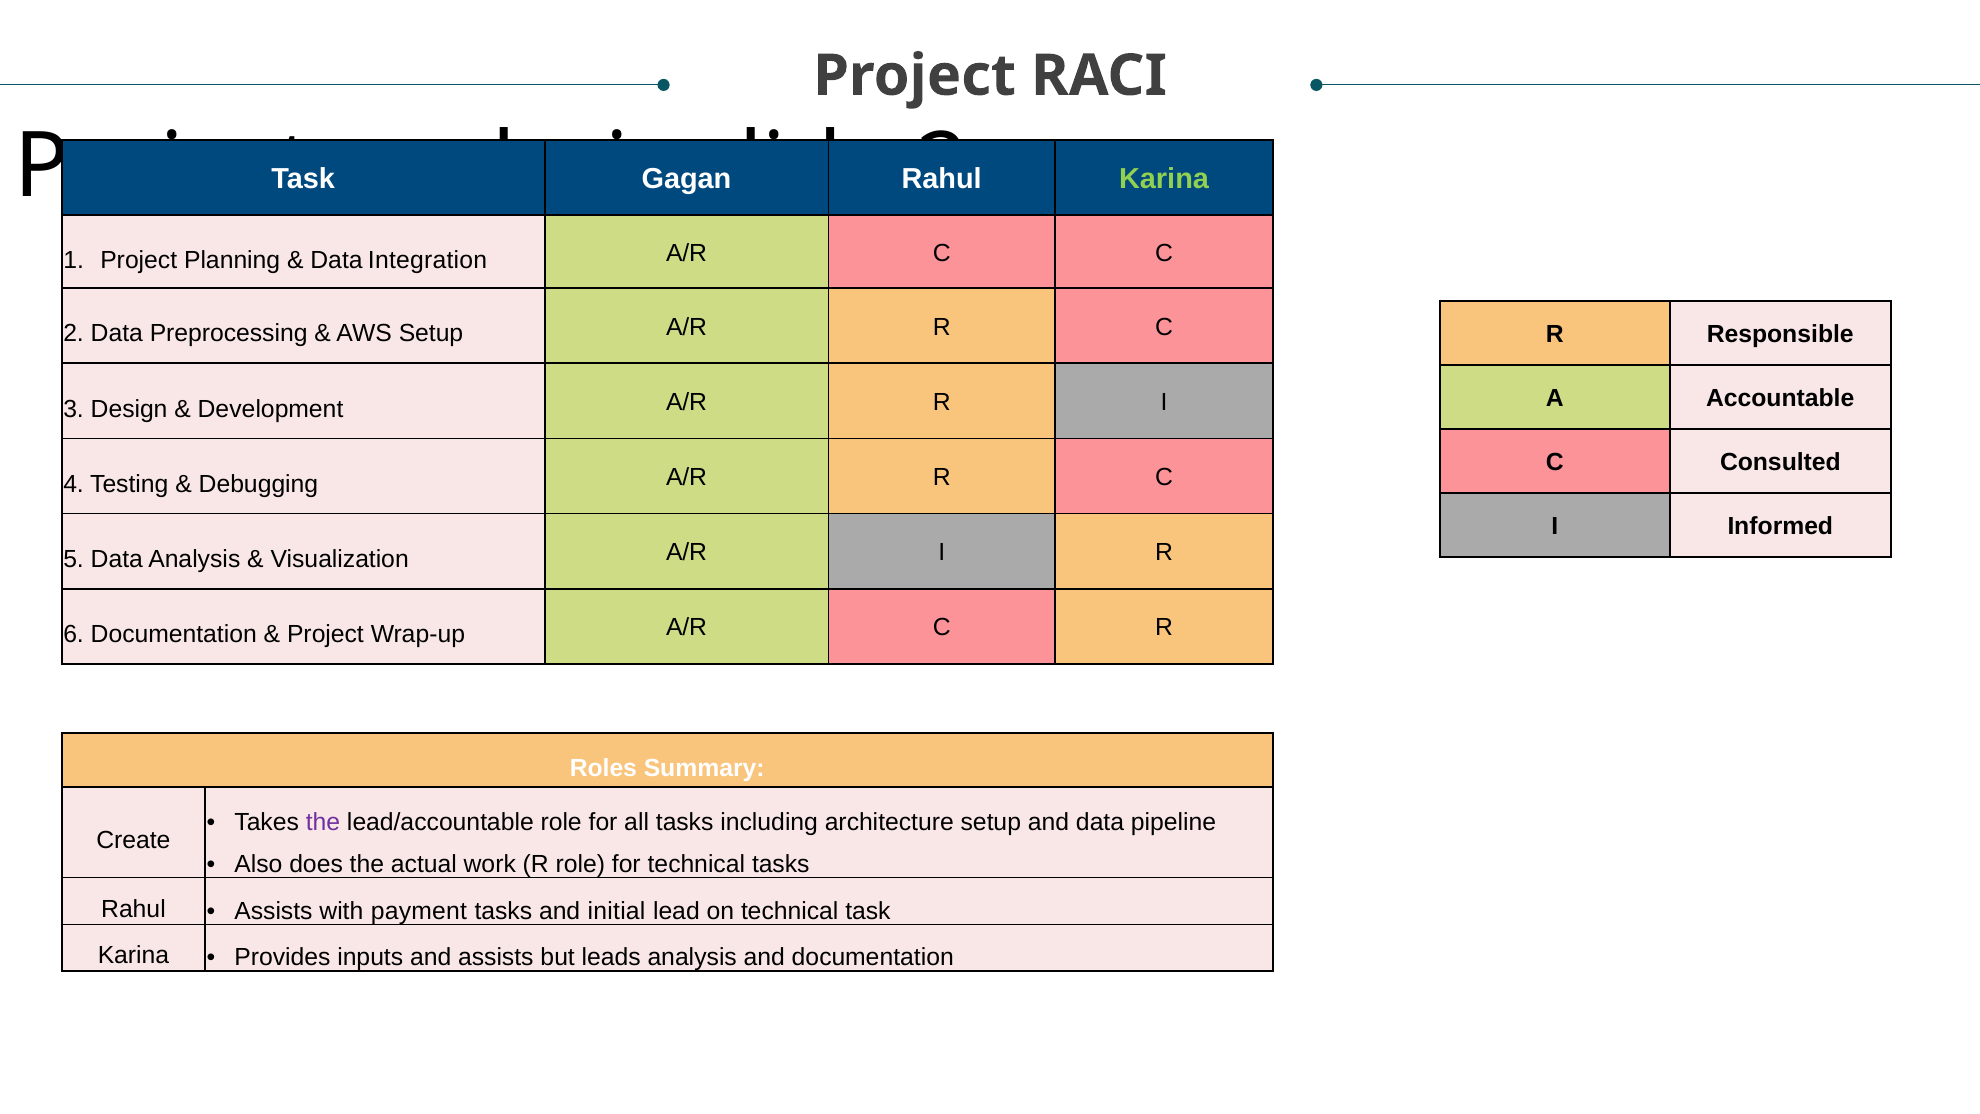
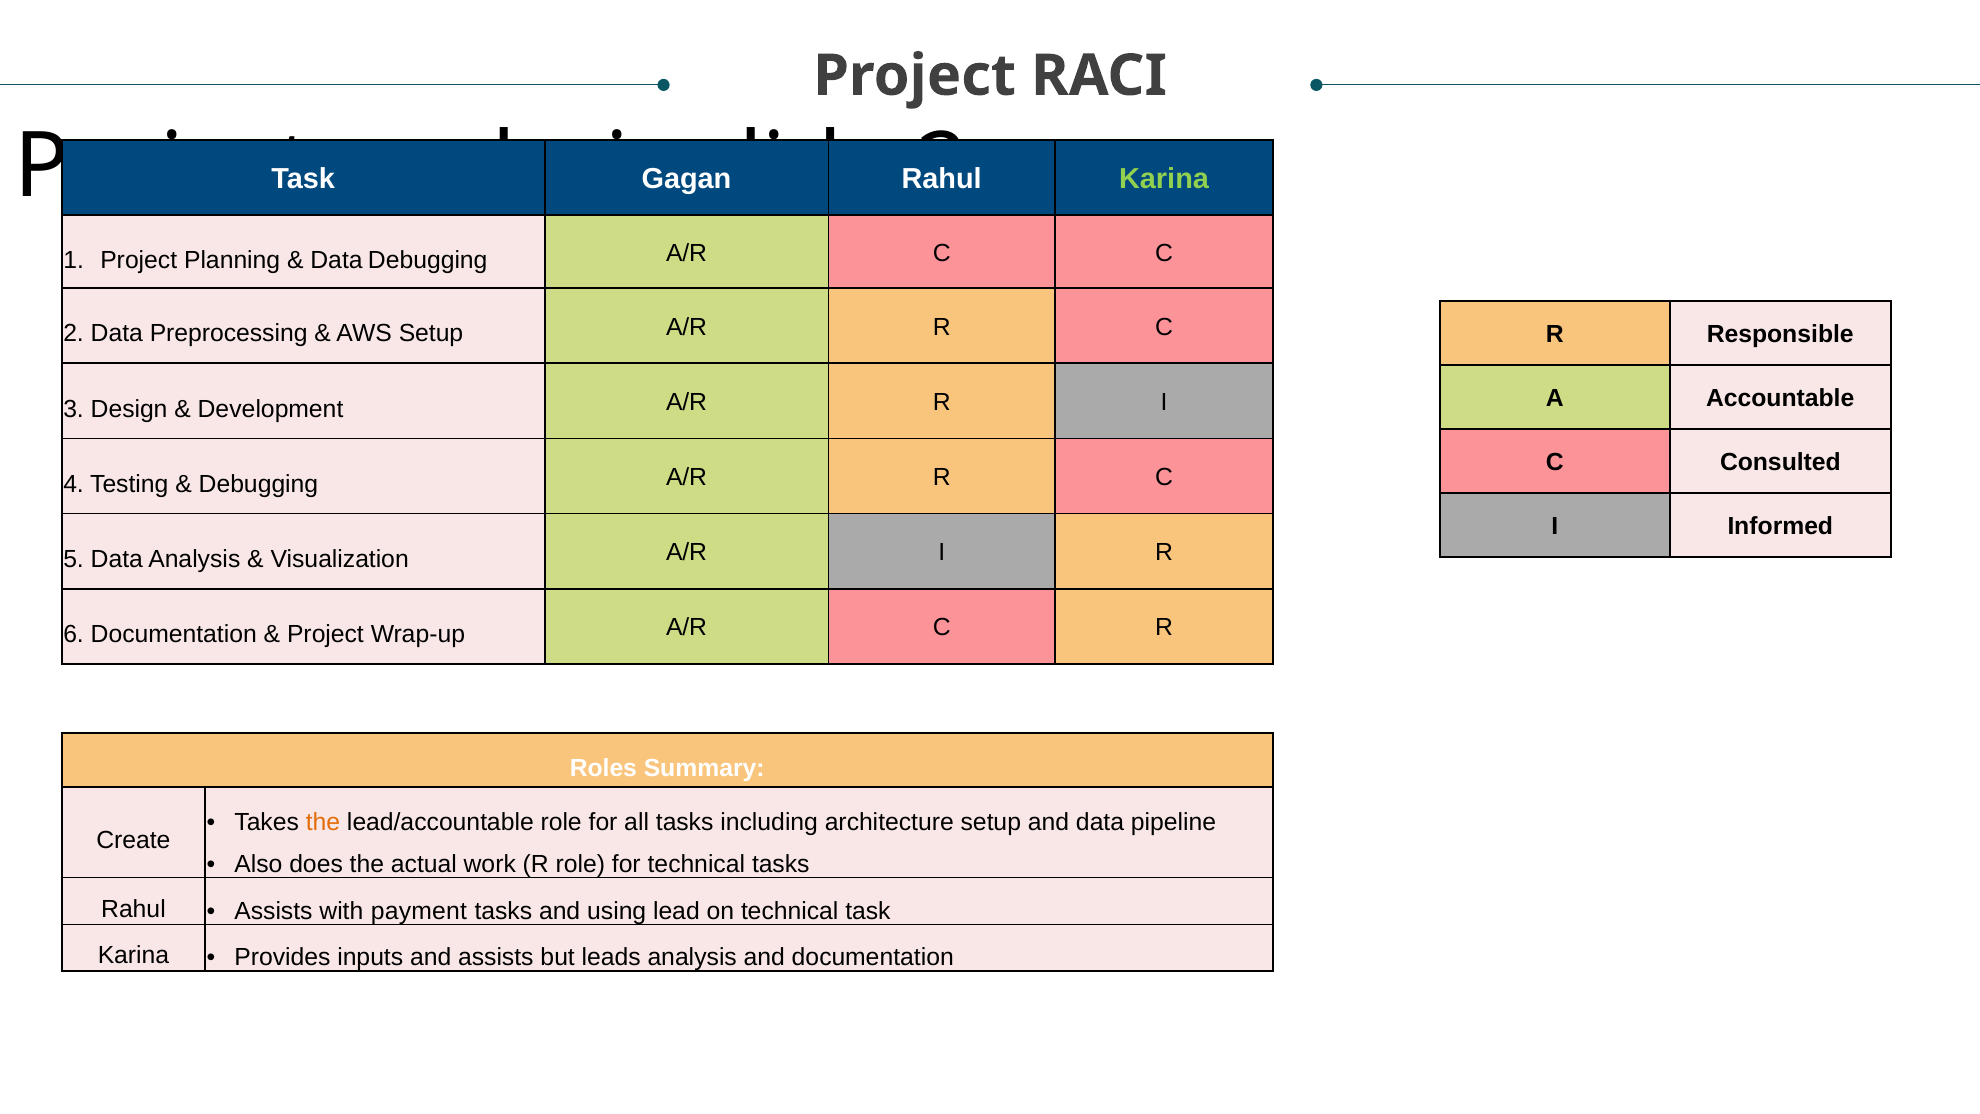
Data Integration: Integration -> Debugging
the at (323, 822) colour: purple -> orange
initial: initial -> using
